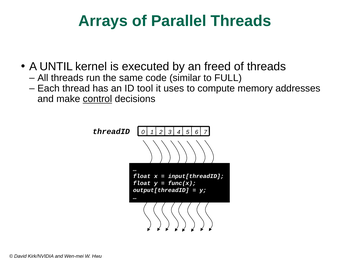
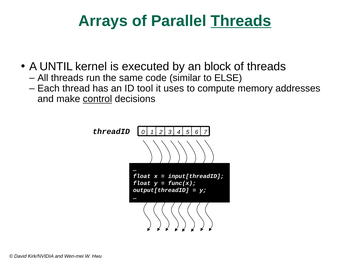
Threads at (241, 21) underline: none -> present
freed: freed -> block
FULL: FULL -> ELSE
